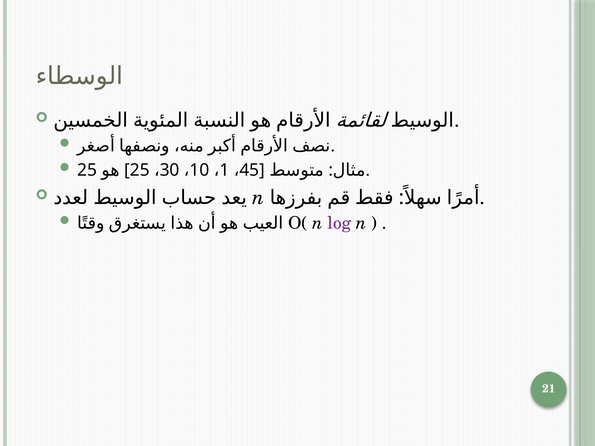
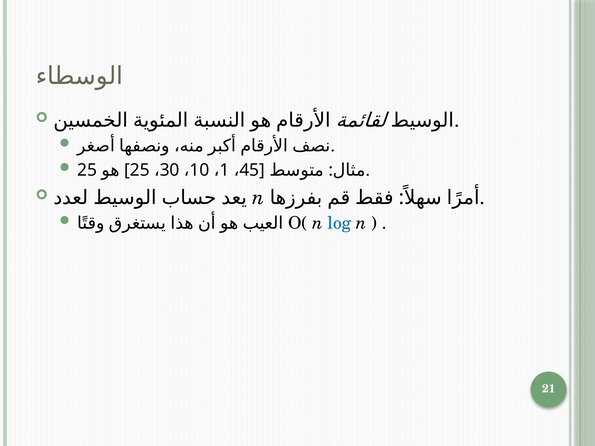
log colour: purple -> blue
